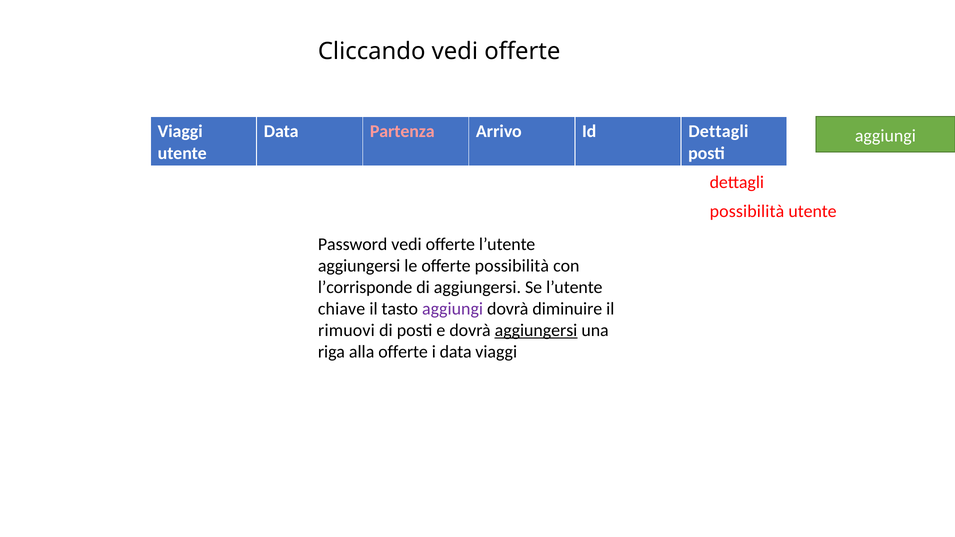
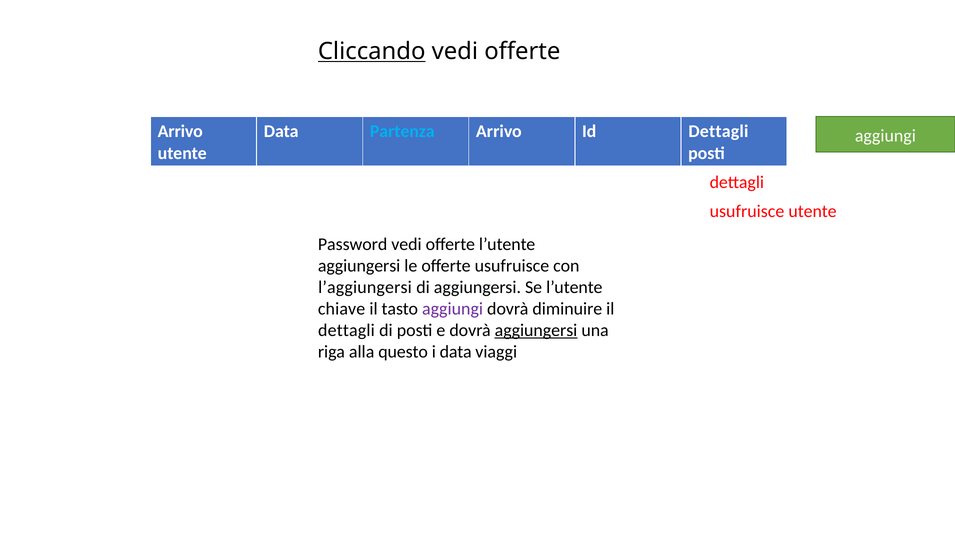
Cliccando underline: none -> present
Viaggi at (180, 131): Viaggi -> Arrivo
Partenza colour: pink -> light blue
possibilità at (747, 211): possibilità -> usufruisce
offerte possibilità: possibilità -> usufruisce
l’corrisponde: l’corrisponde -> l’aggiungersi
rimuovi at (346, 330): rimuovi -> dettagli
alla offerte: offerte -> questo
